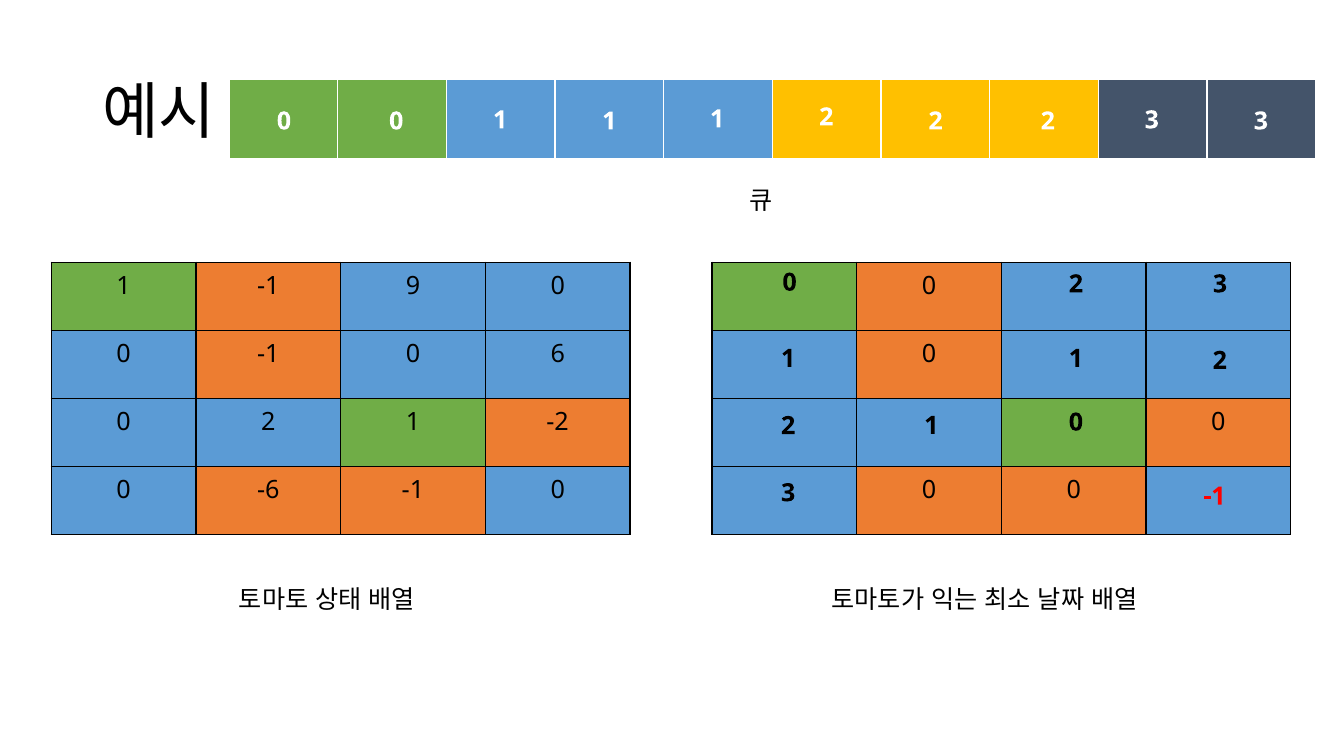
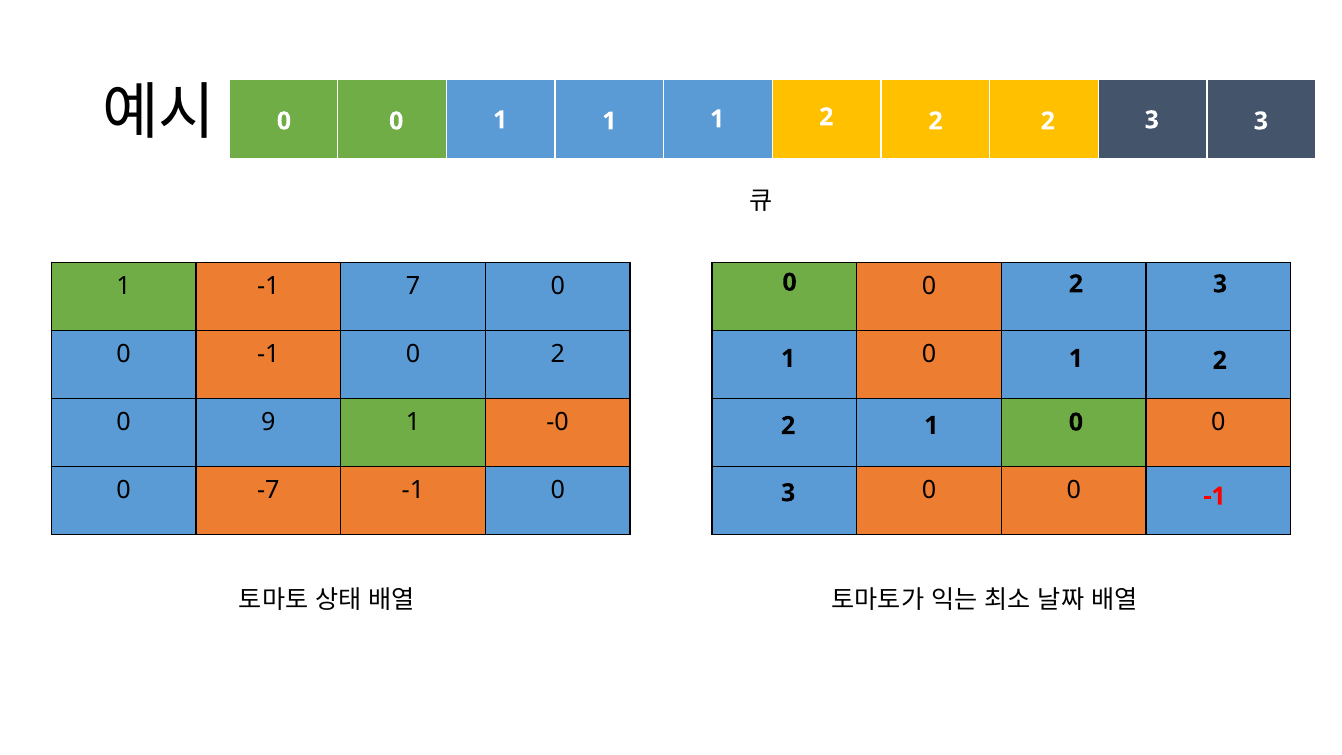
9: 9 -> 7
0 6: 6 -> 2
0 2: 2 -> 9
-2: -2 -> -0
-6: -6 -> -7
